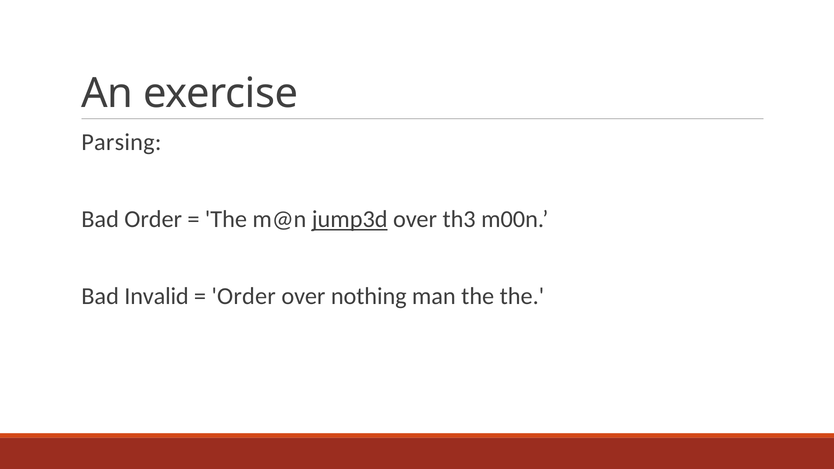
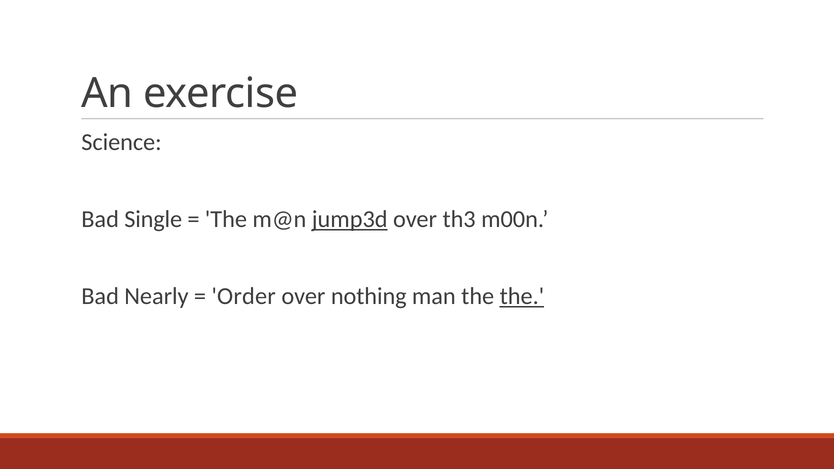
Parsing: Parsing -> Science
Bad Order: Order -> Single
Invalid: Invalid -> Nearly
the at (522, 296) underline: none -> present
